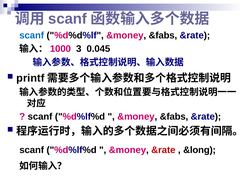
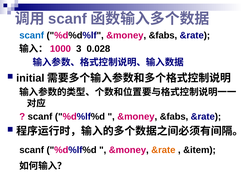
0.045: 0.045 -> 0.028
printf: printf -> initial
&rate at (163, 150) colour: red -> orange
&long: &long -> &item
